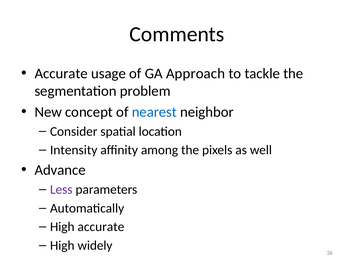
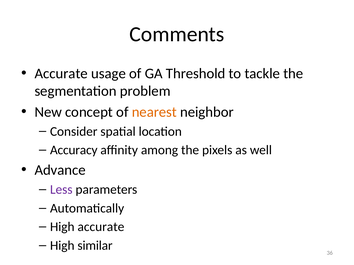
Approach: Approach -> Threshold
nearest colour: blue -> orange
Intensity: Intensity -> Accuracy
widely: widely -> similar
